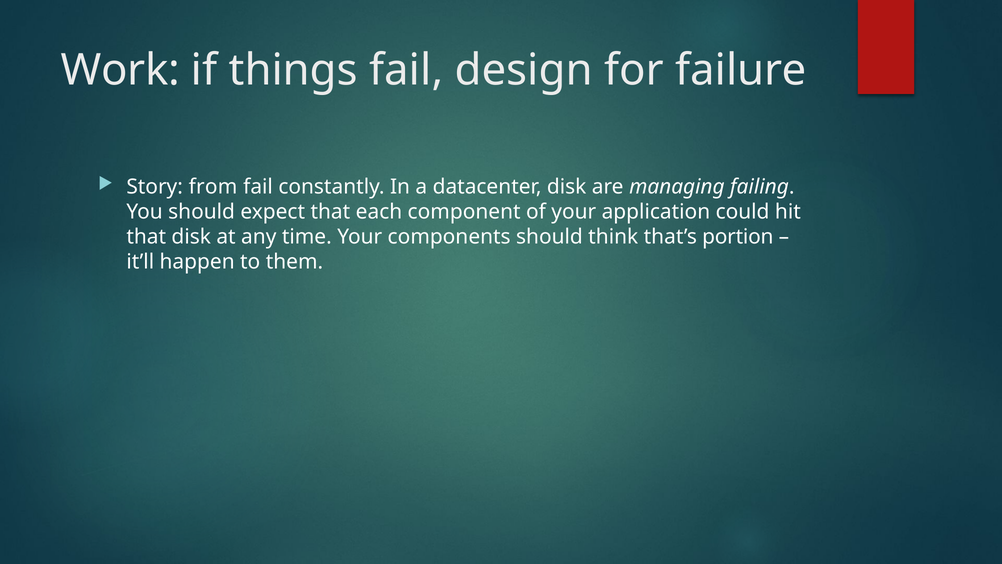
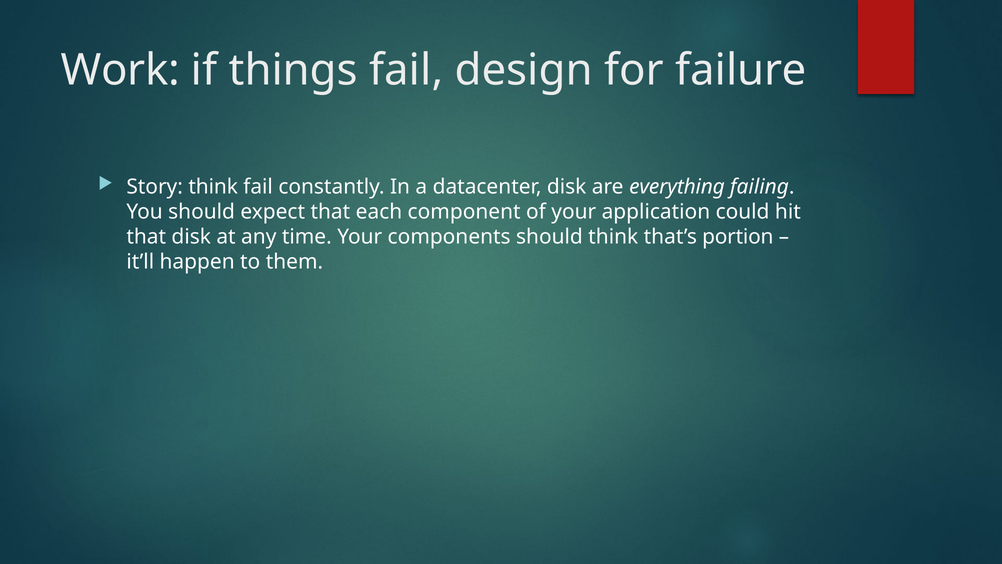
Story from: from -> think
managing: managing -> everything
